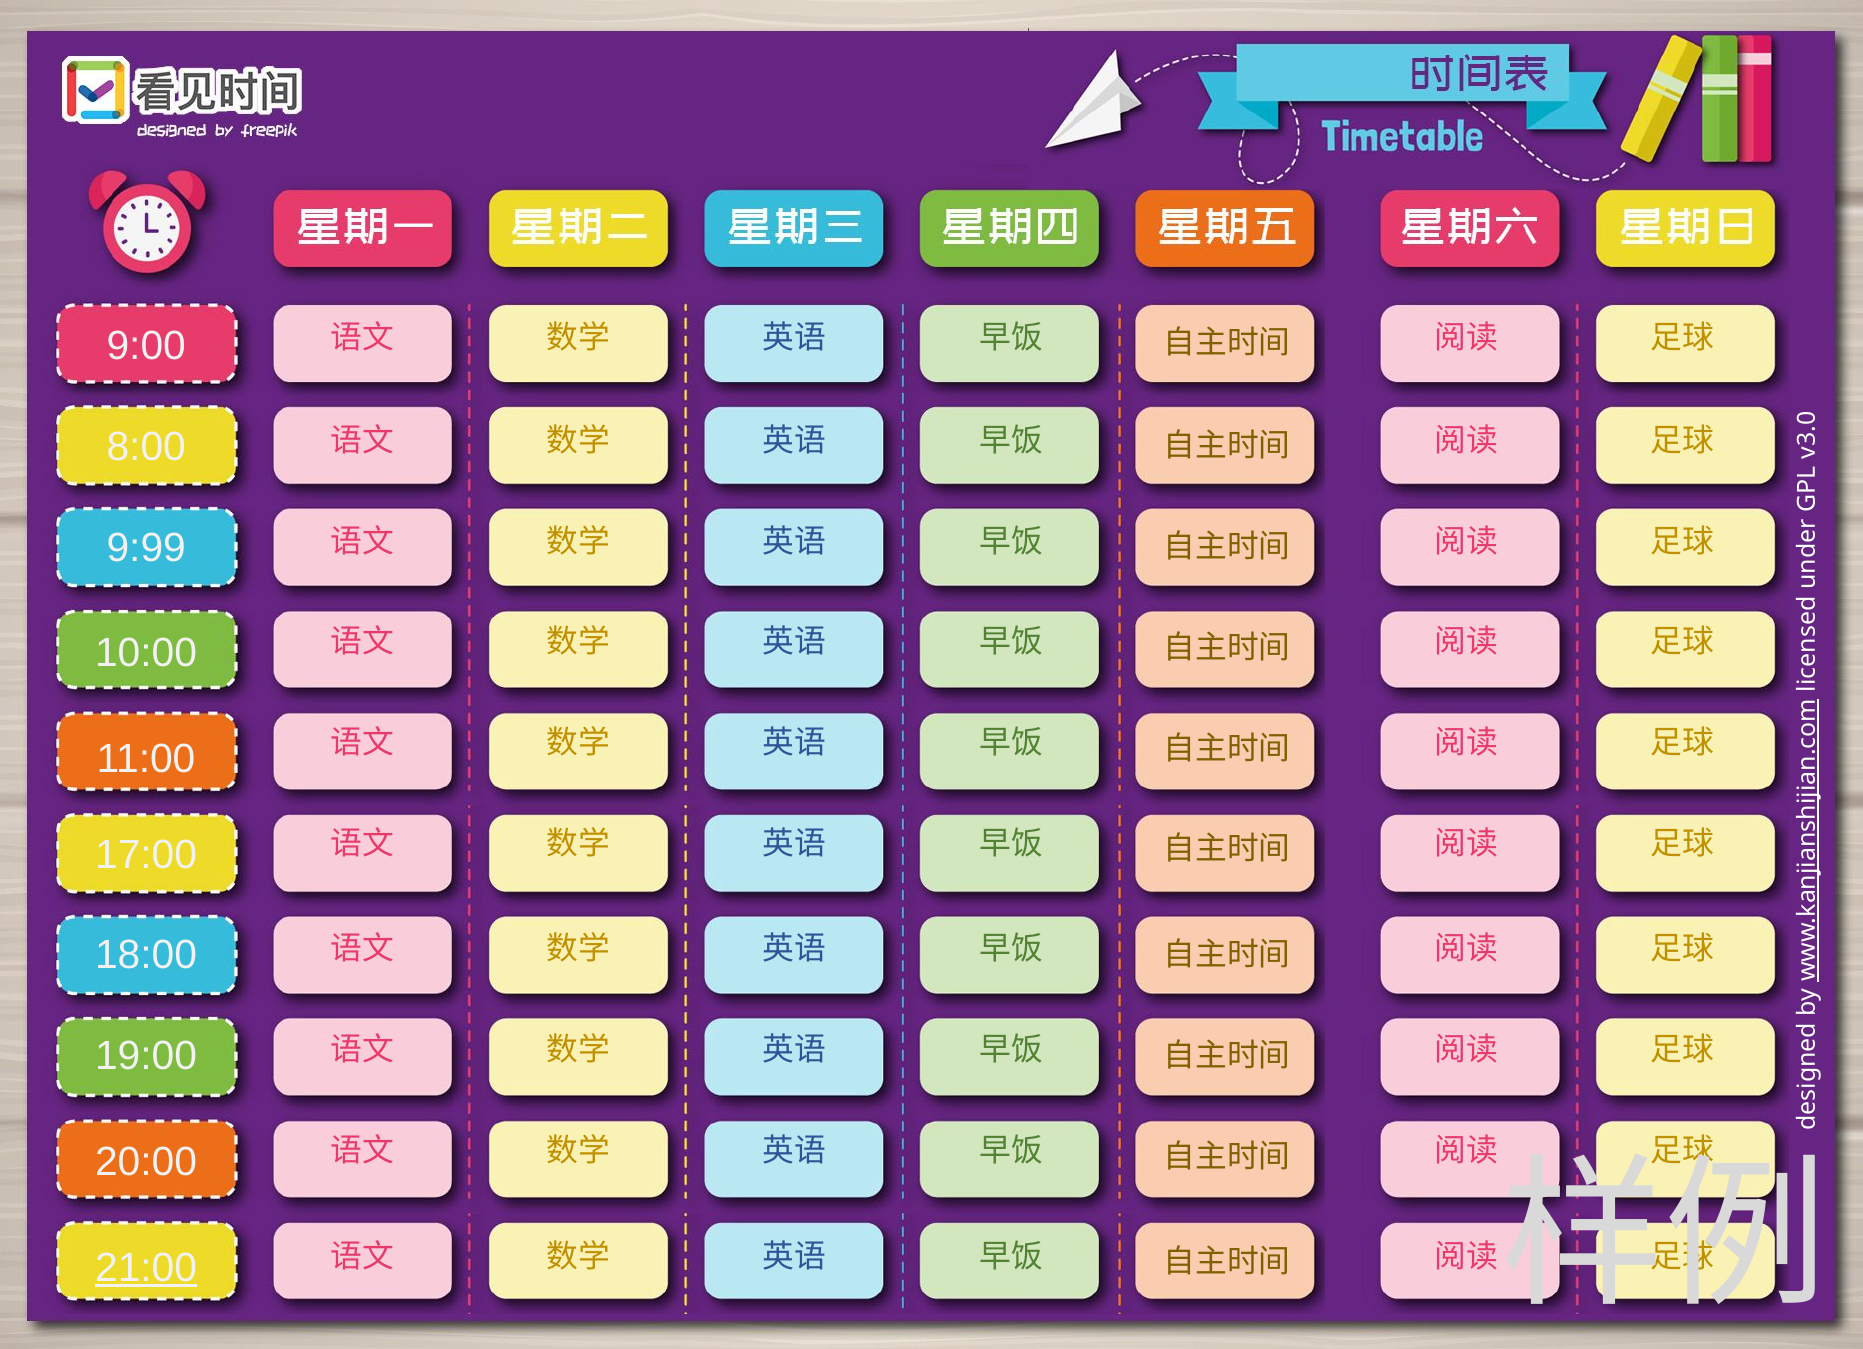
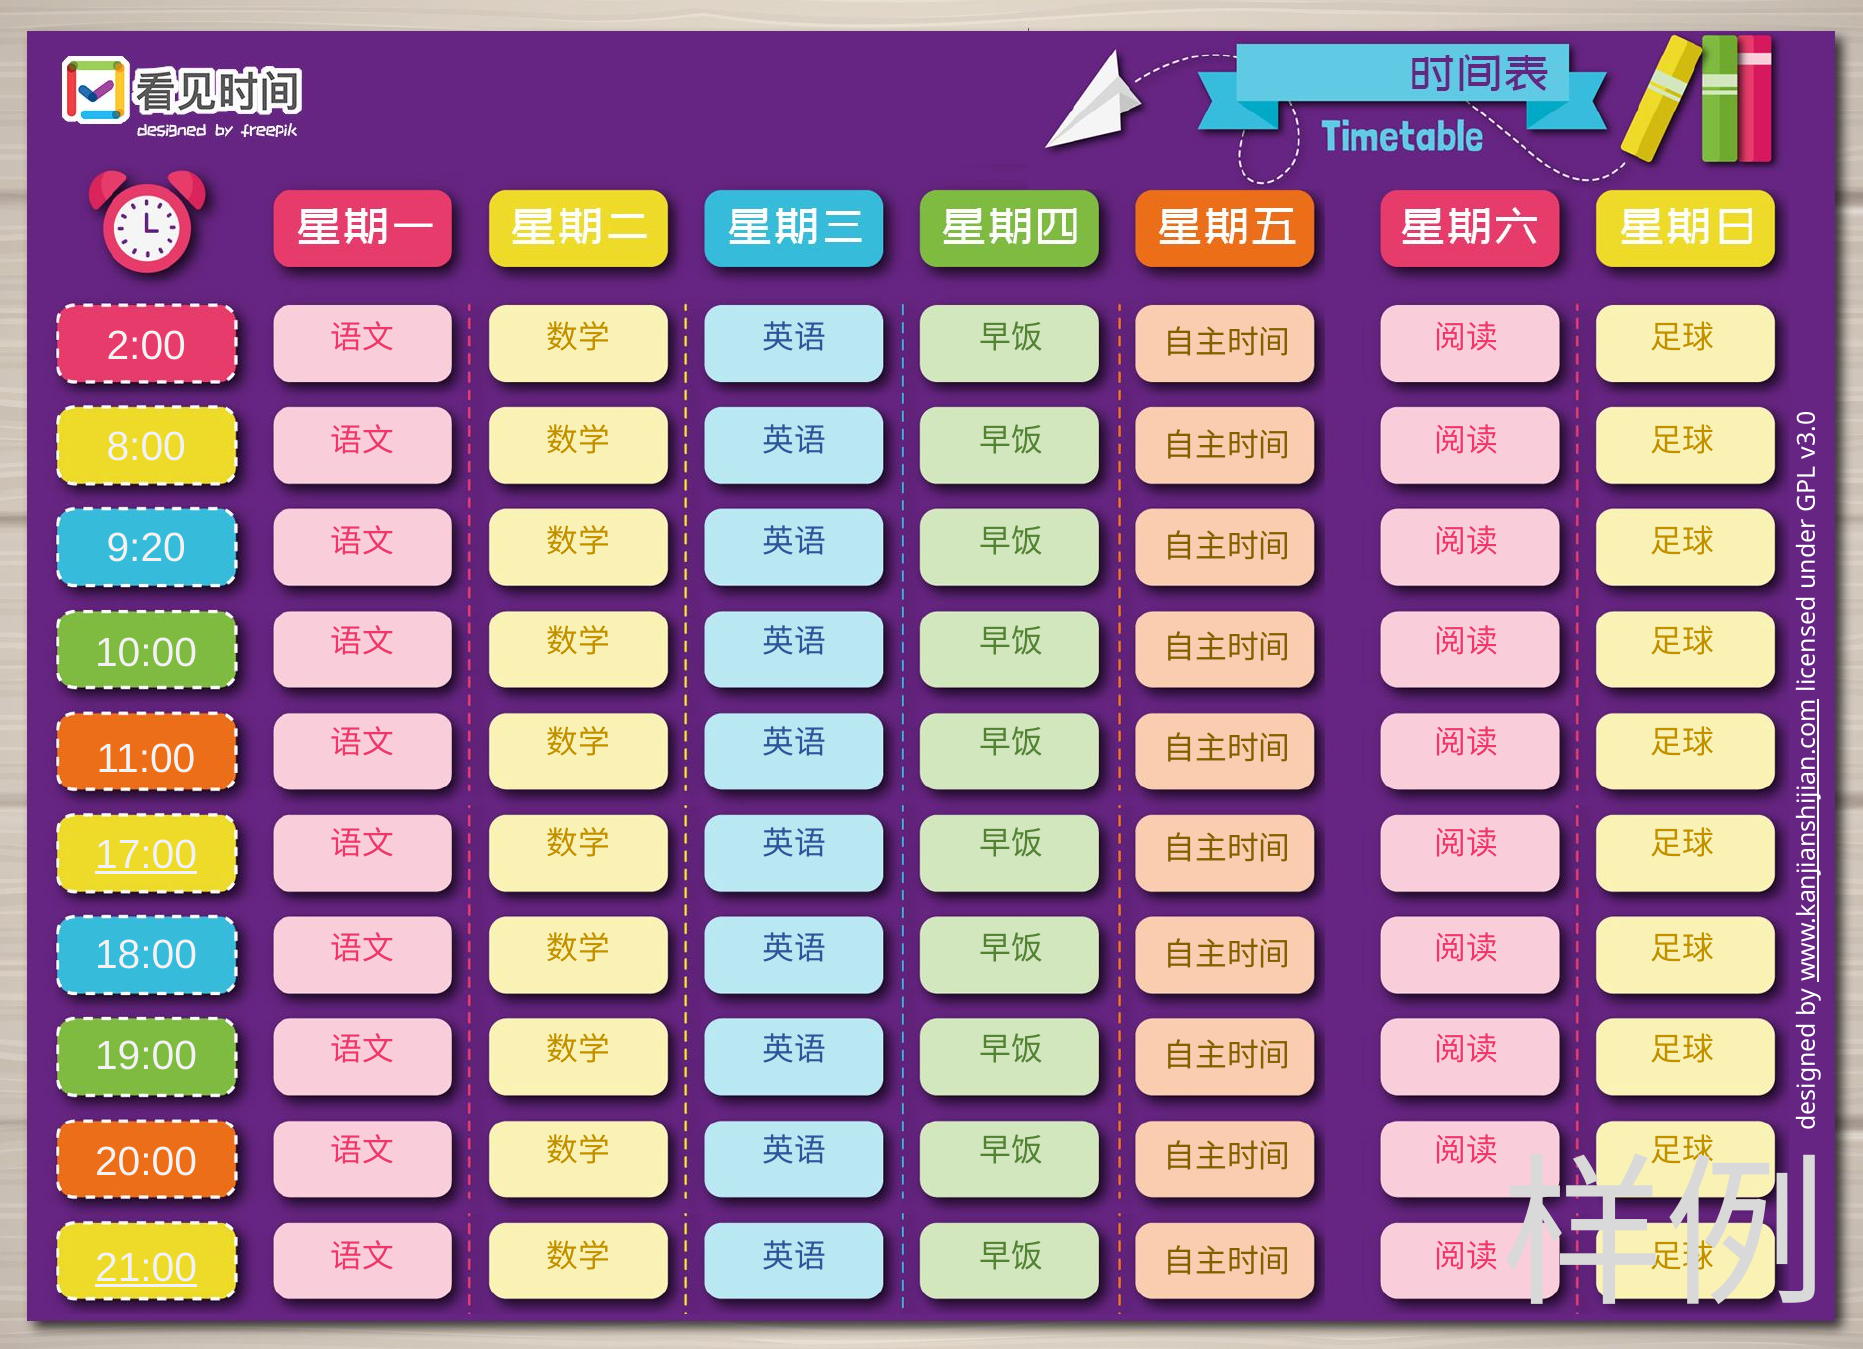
9:00: 9:00 -> 2:00
9:99: 9:99 -> 9:20
17:00 underline: none -> present
